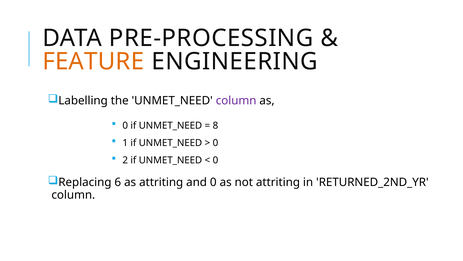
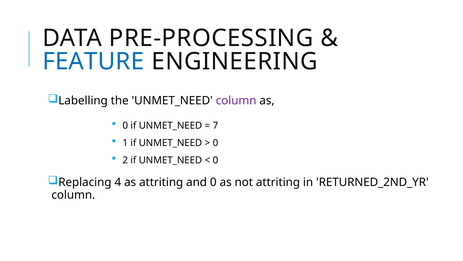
FEATURE colour: orange -> blue
8: 8 -> 7
6: 6 -> 4
